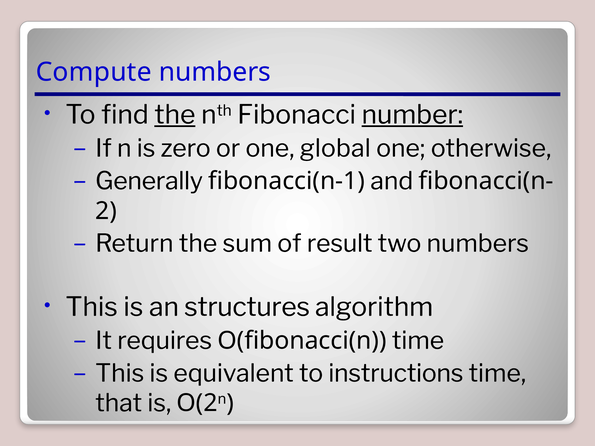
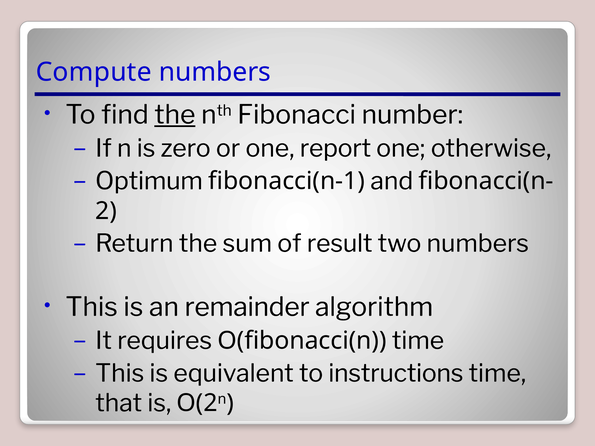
number underline: present -> none
global: global -> report
Generally: Generally -> Optimum
structures: structures -> remainder
